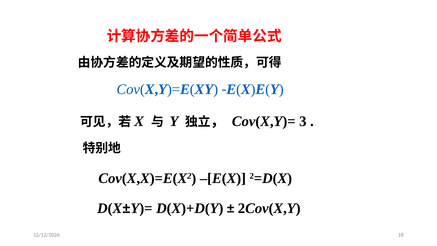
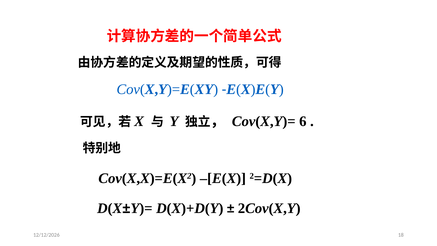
3: 3 -> 6
